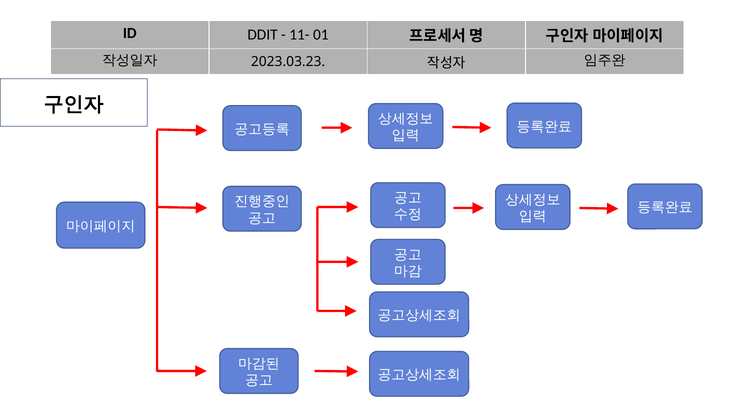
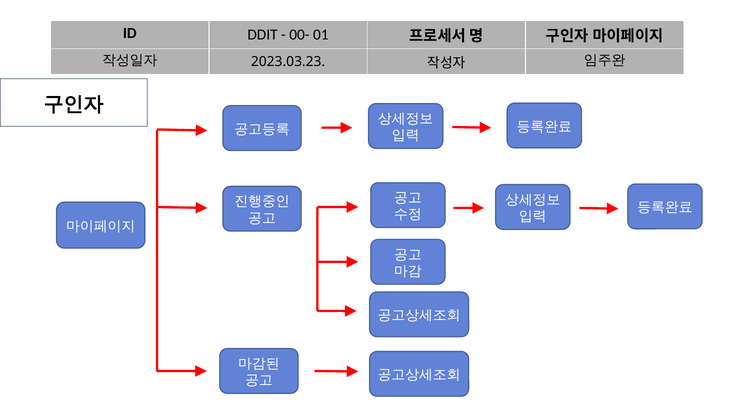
11-: 11- -> 00-
